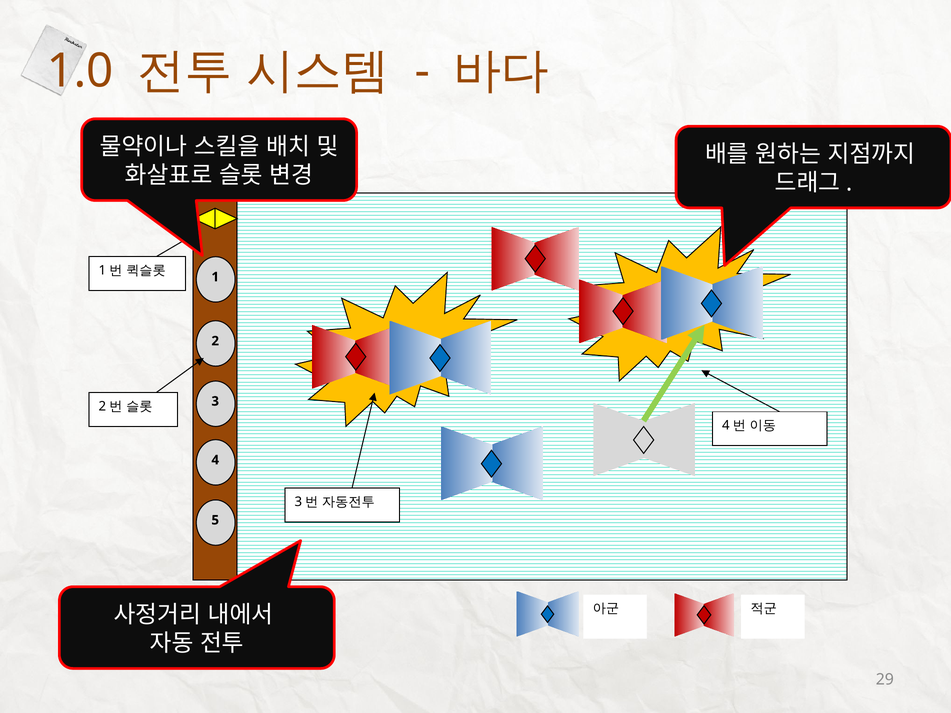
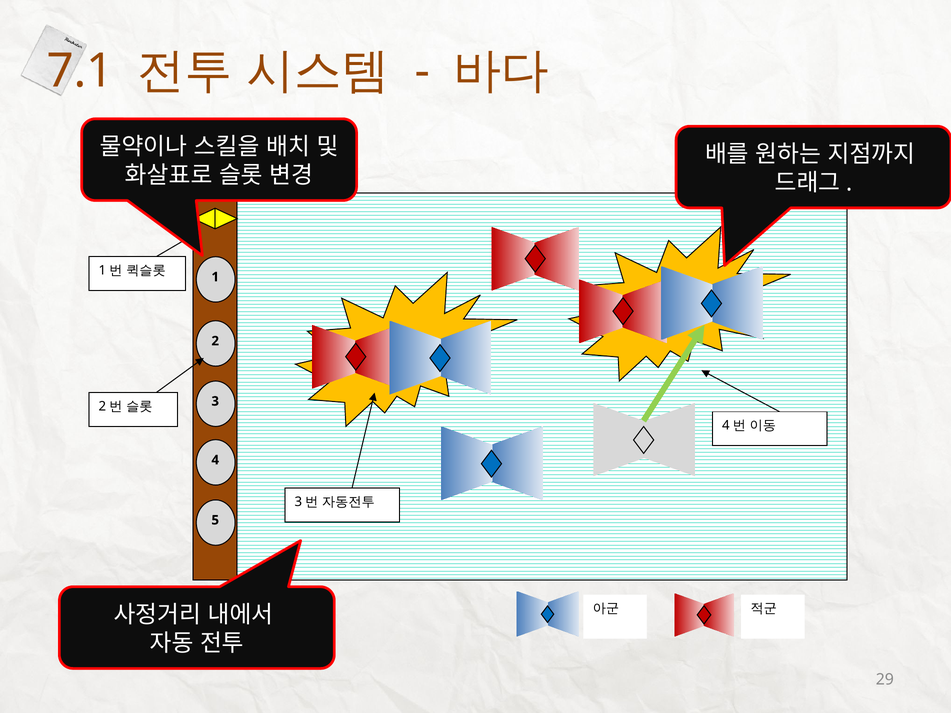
1.0: 1.0 -> 7.1
